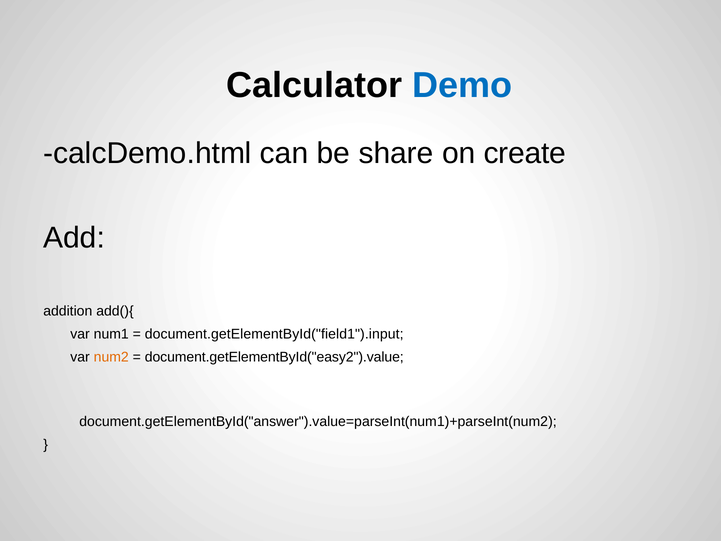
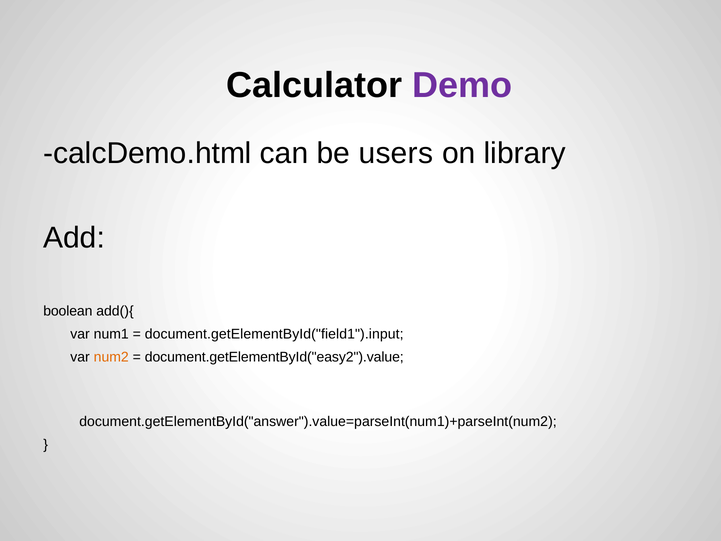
Demo colour: blue -> purple
share: share -> users
create: create -> library
addition: addition -> boolean
